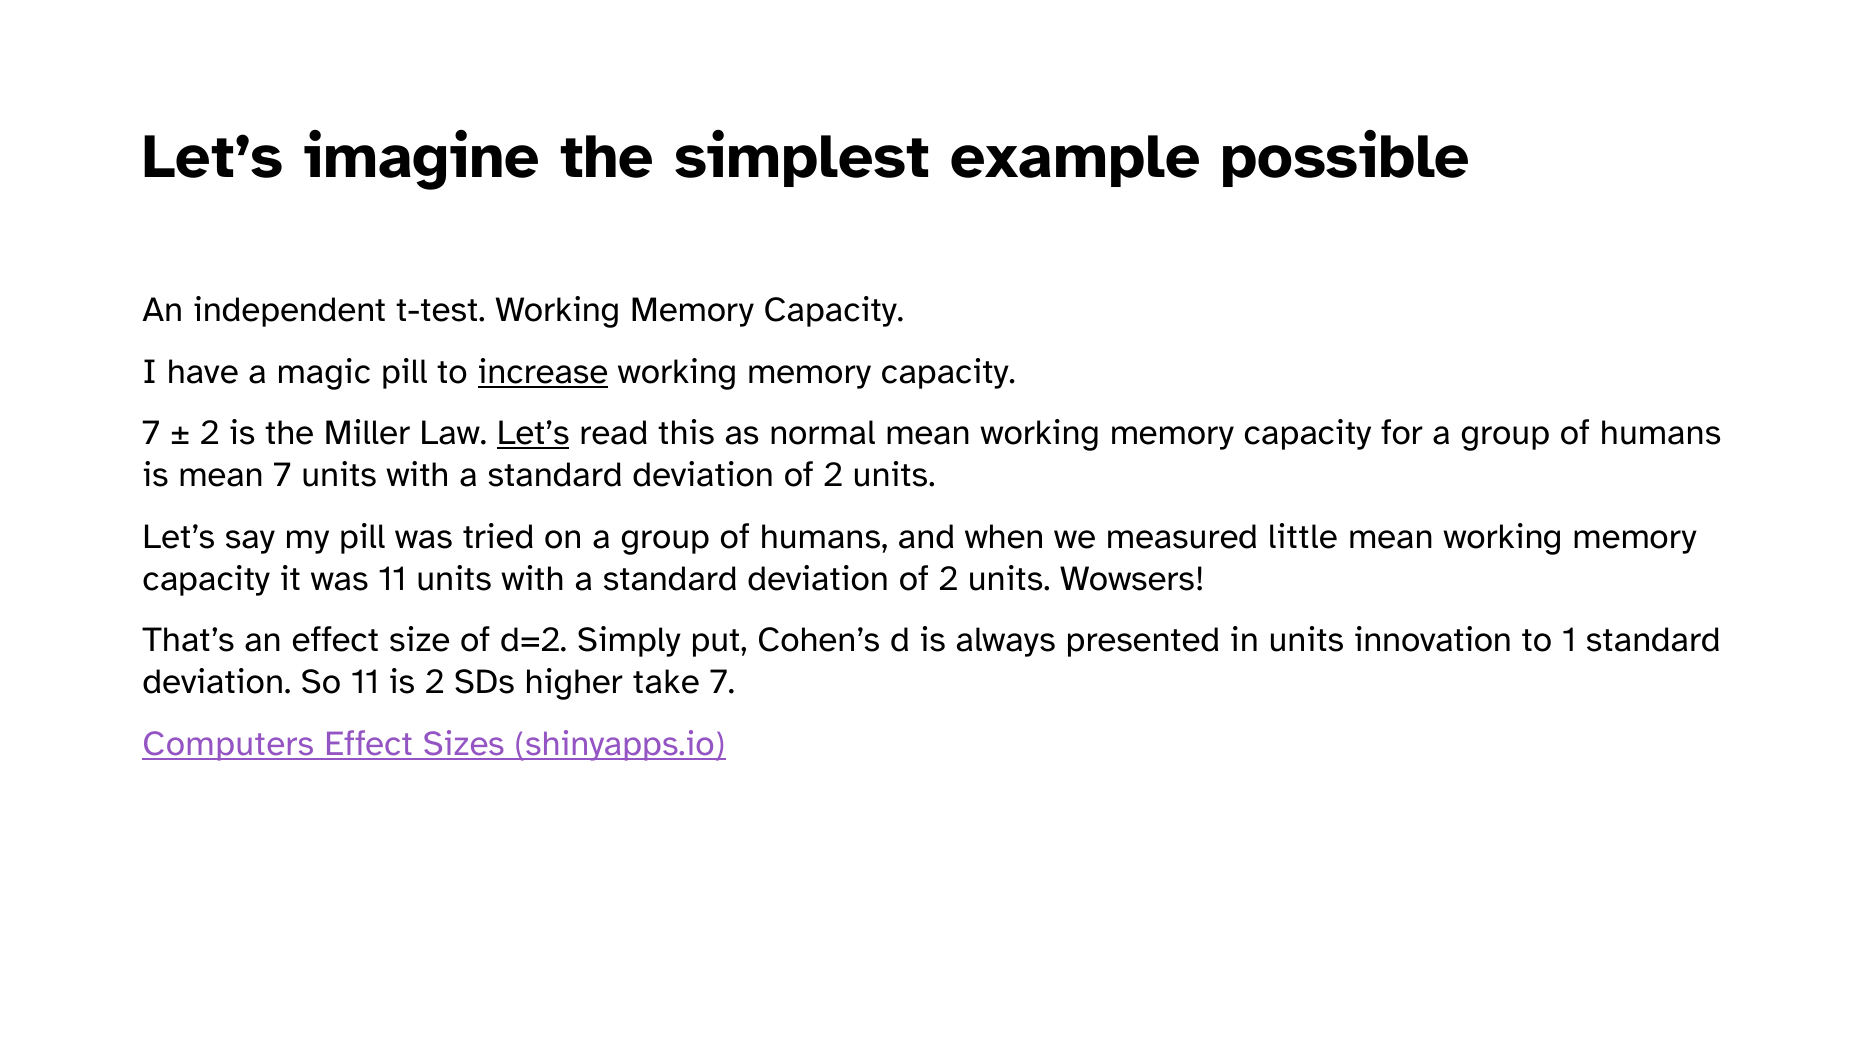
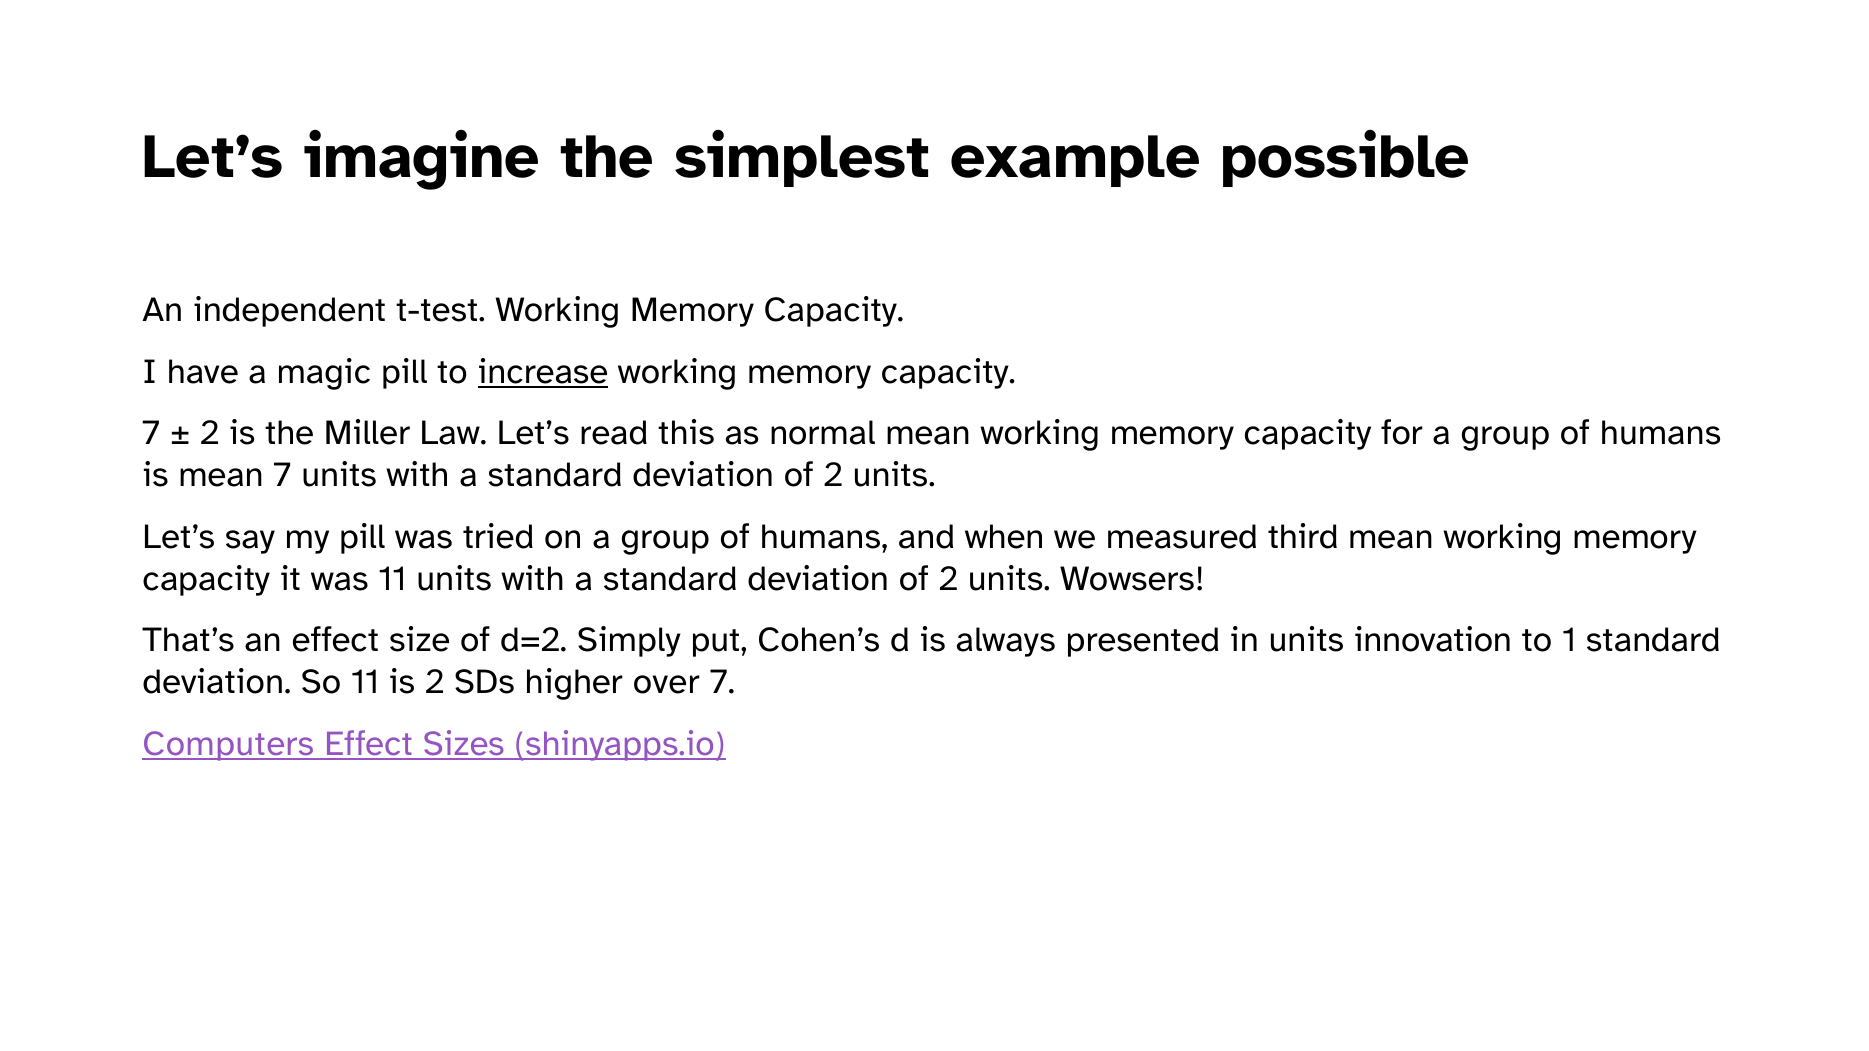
Let’s at (533, 433) underline: present -> none
little: little -> third
take: take -> over
